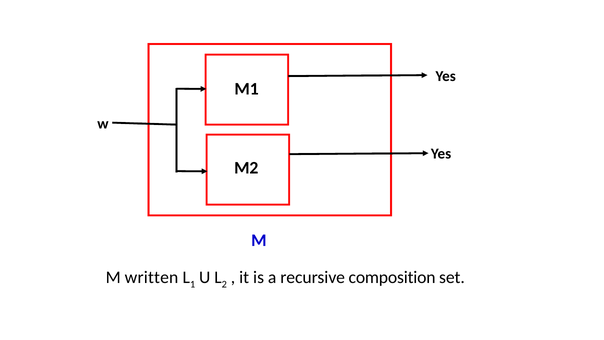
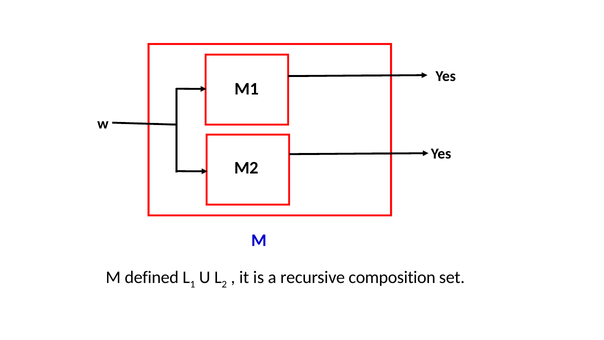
written: written -> defined
